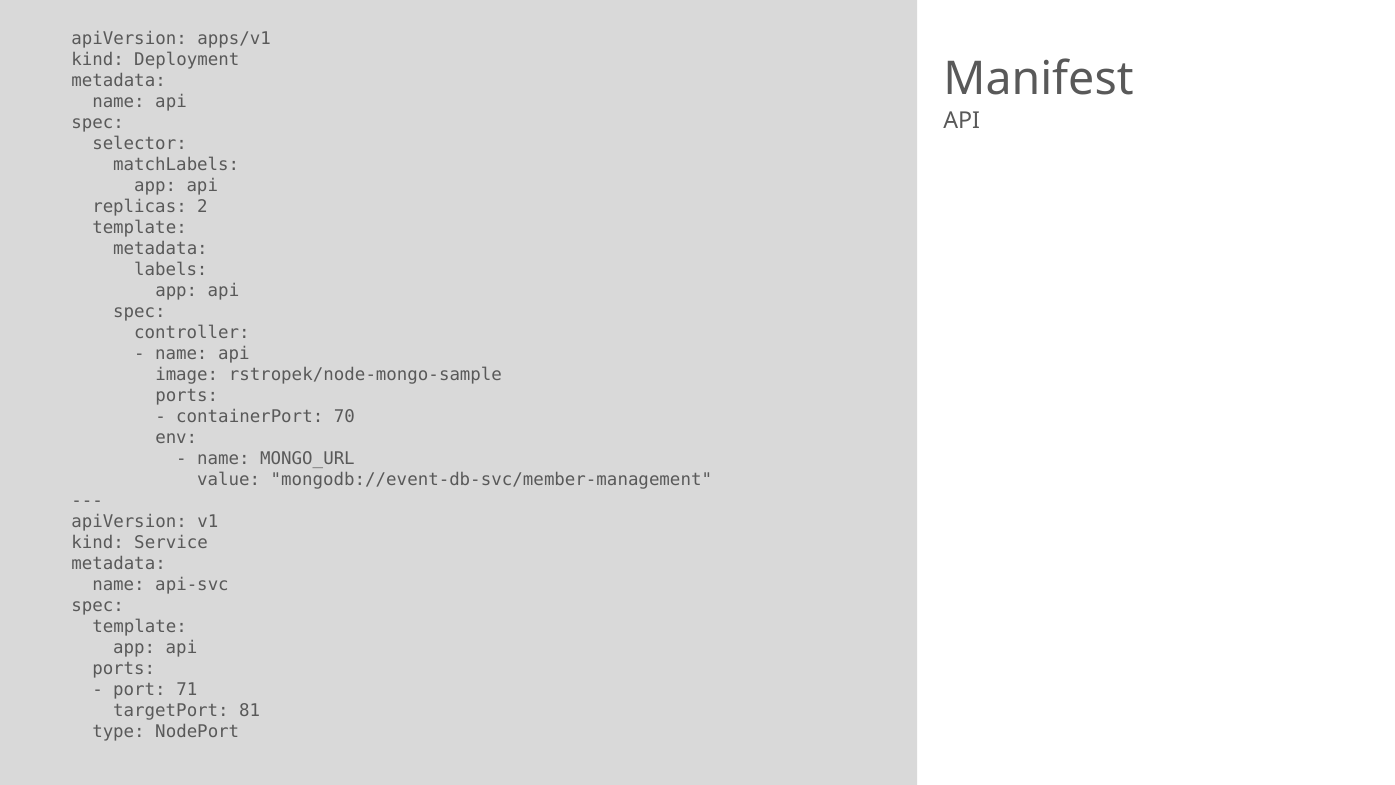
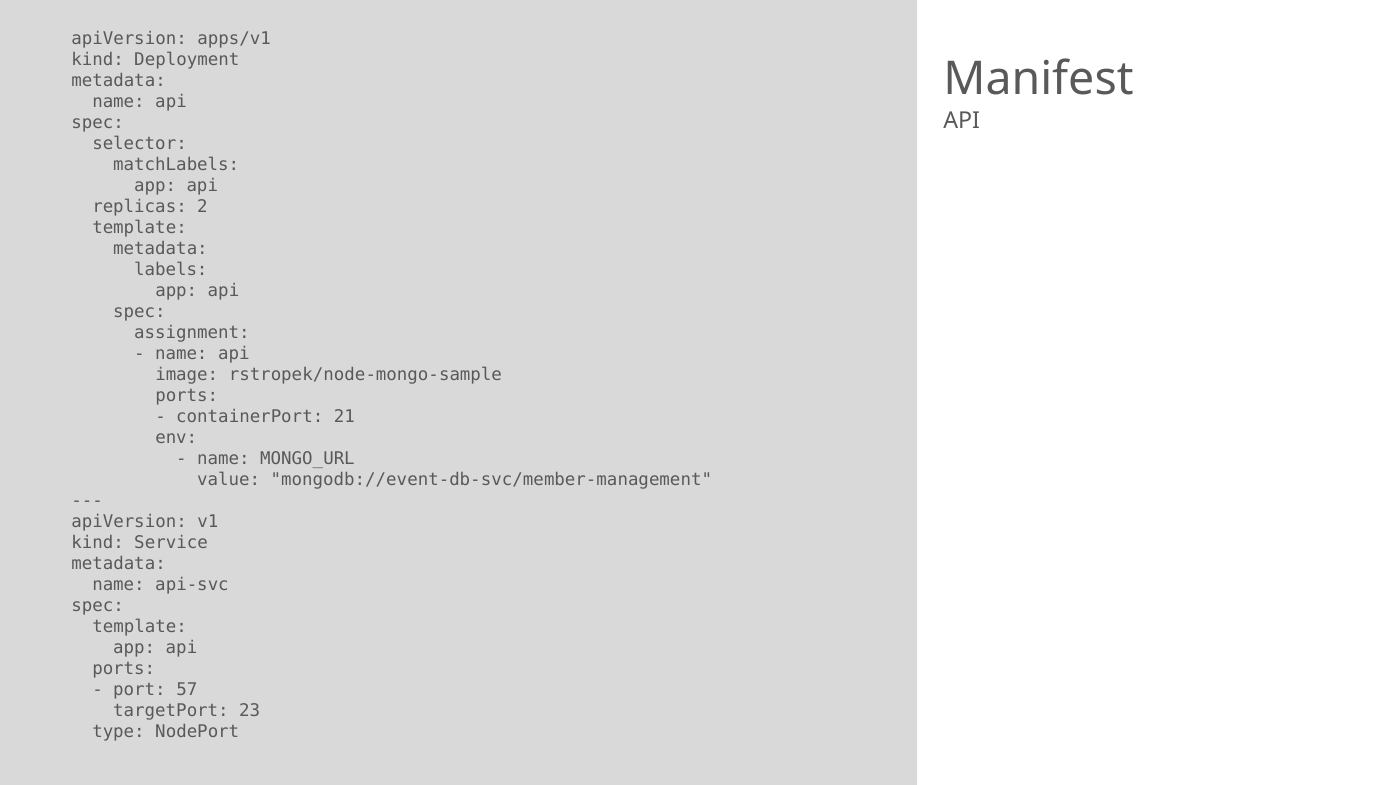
controller: controller -> assignment
70: 70 -> 21
71: 71 -> 57
81: 81 -> 23
